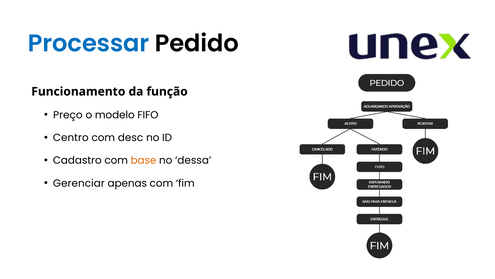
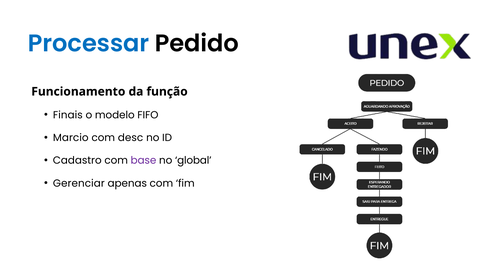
Preço: Preço -> Finais
Centro: Centro -> Marcio
base colour: orange -> purple
dessa: dessa -> global
